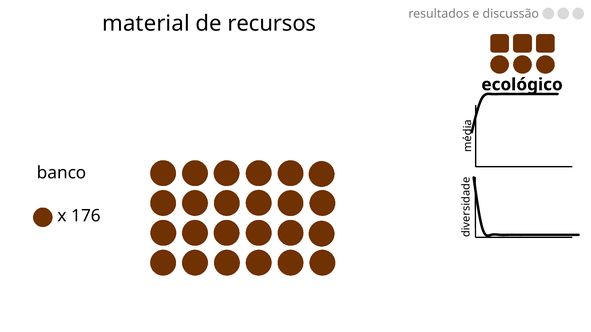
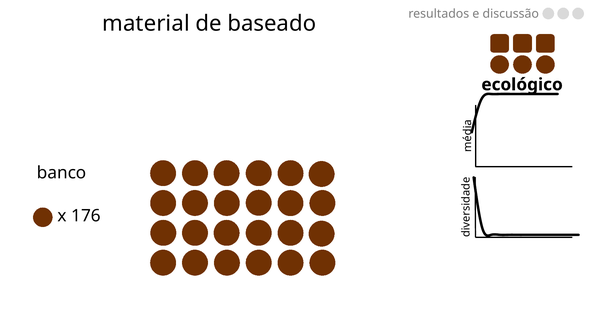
recursos: recursos -> baseado
